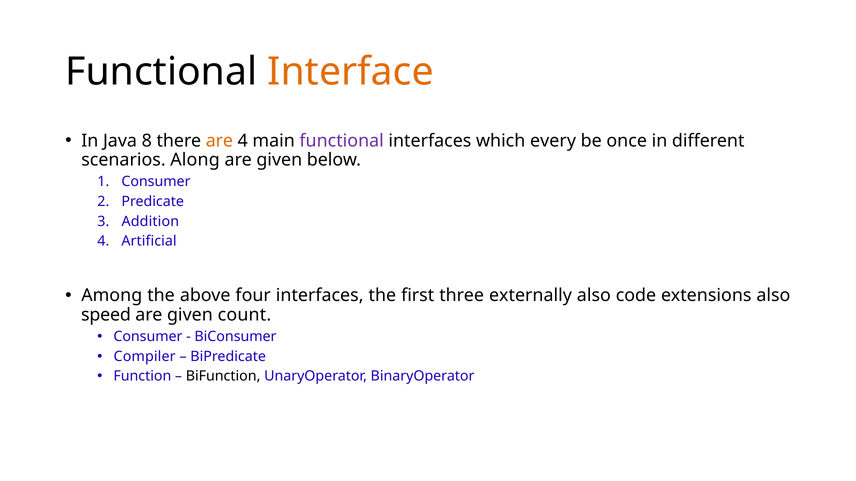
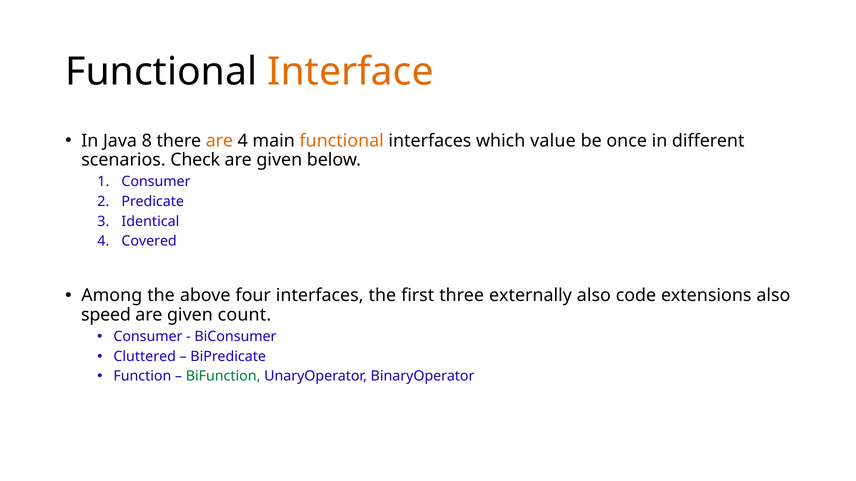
functional at (342, 141) colour: purple -> orange
every: every -> value
Along: Along -> Check
Addition: Addition -> Identical
Artificial: Artificial -> Covered
Compiler: Compiler -> Cluttered
BiFunction colour: black -> green
